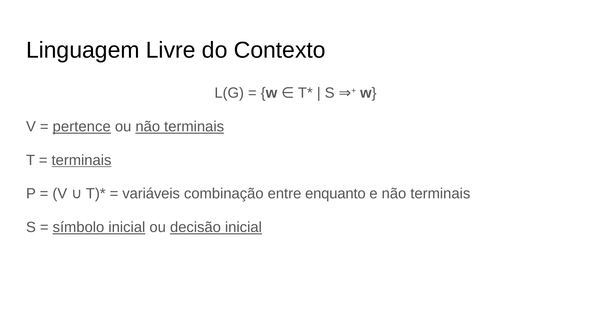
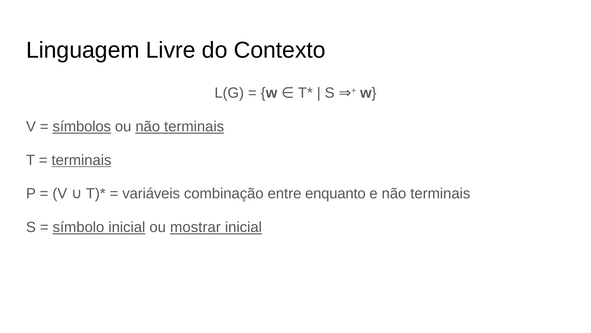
pertence: pertence -> símbolos
decisão: decisão -> mostrar
